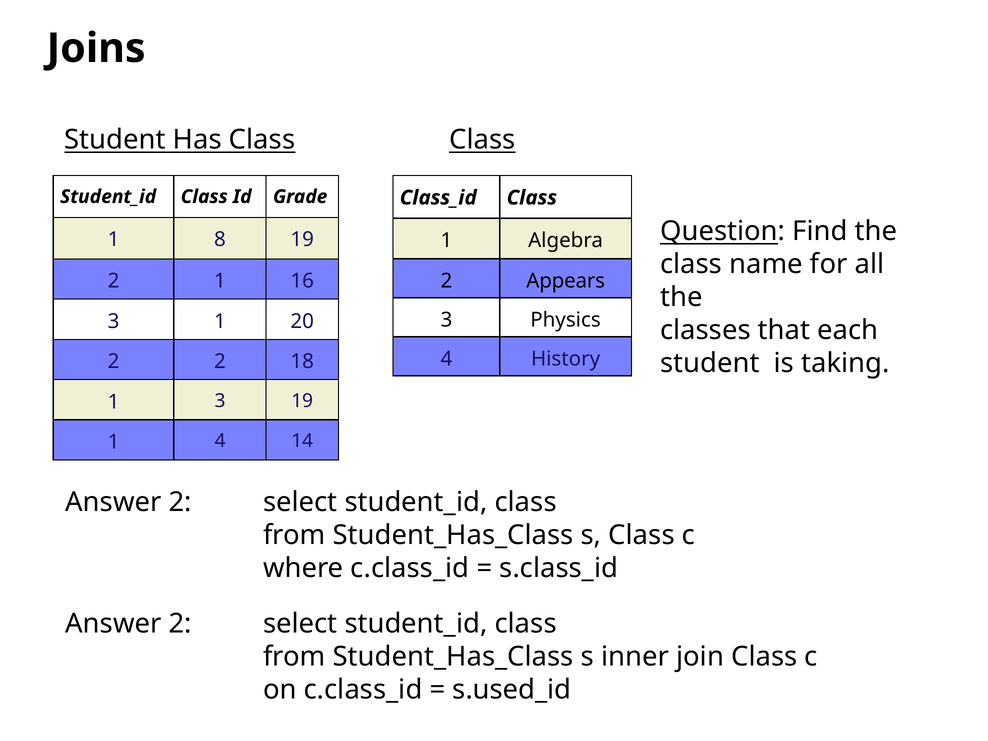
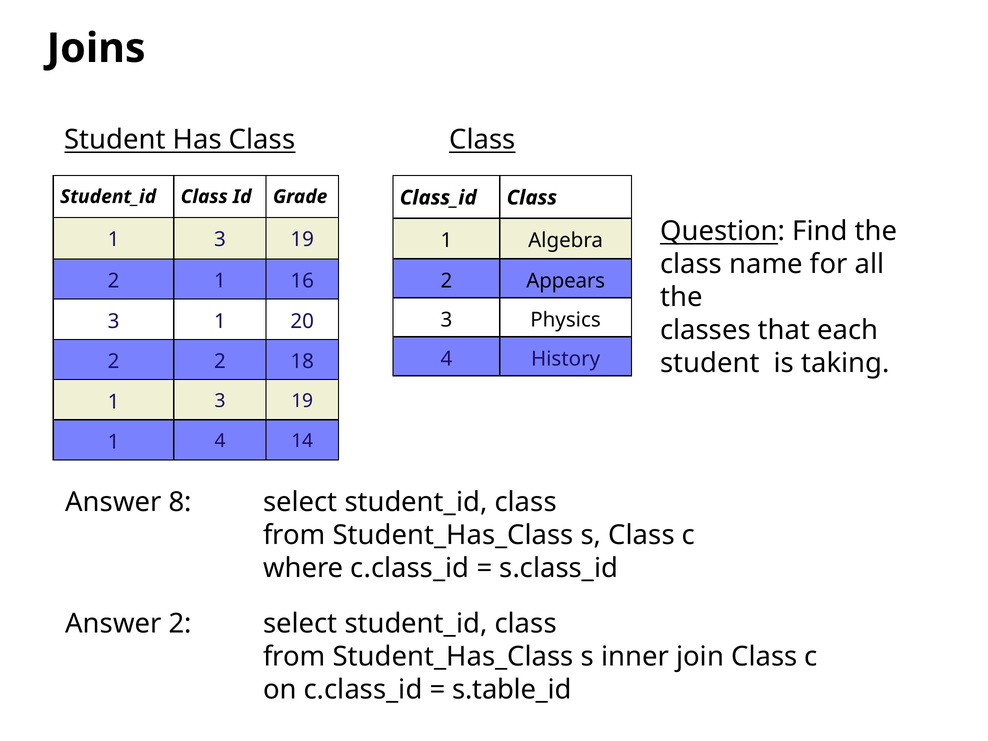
8 at (220, 240): 8 -> 3
2 at (180, 502): 2 -> 8
s.used_id: s.used_id -> s.table_id
